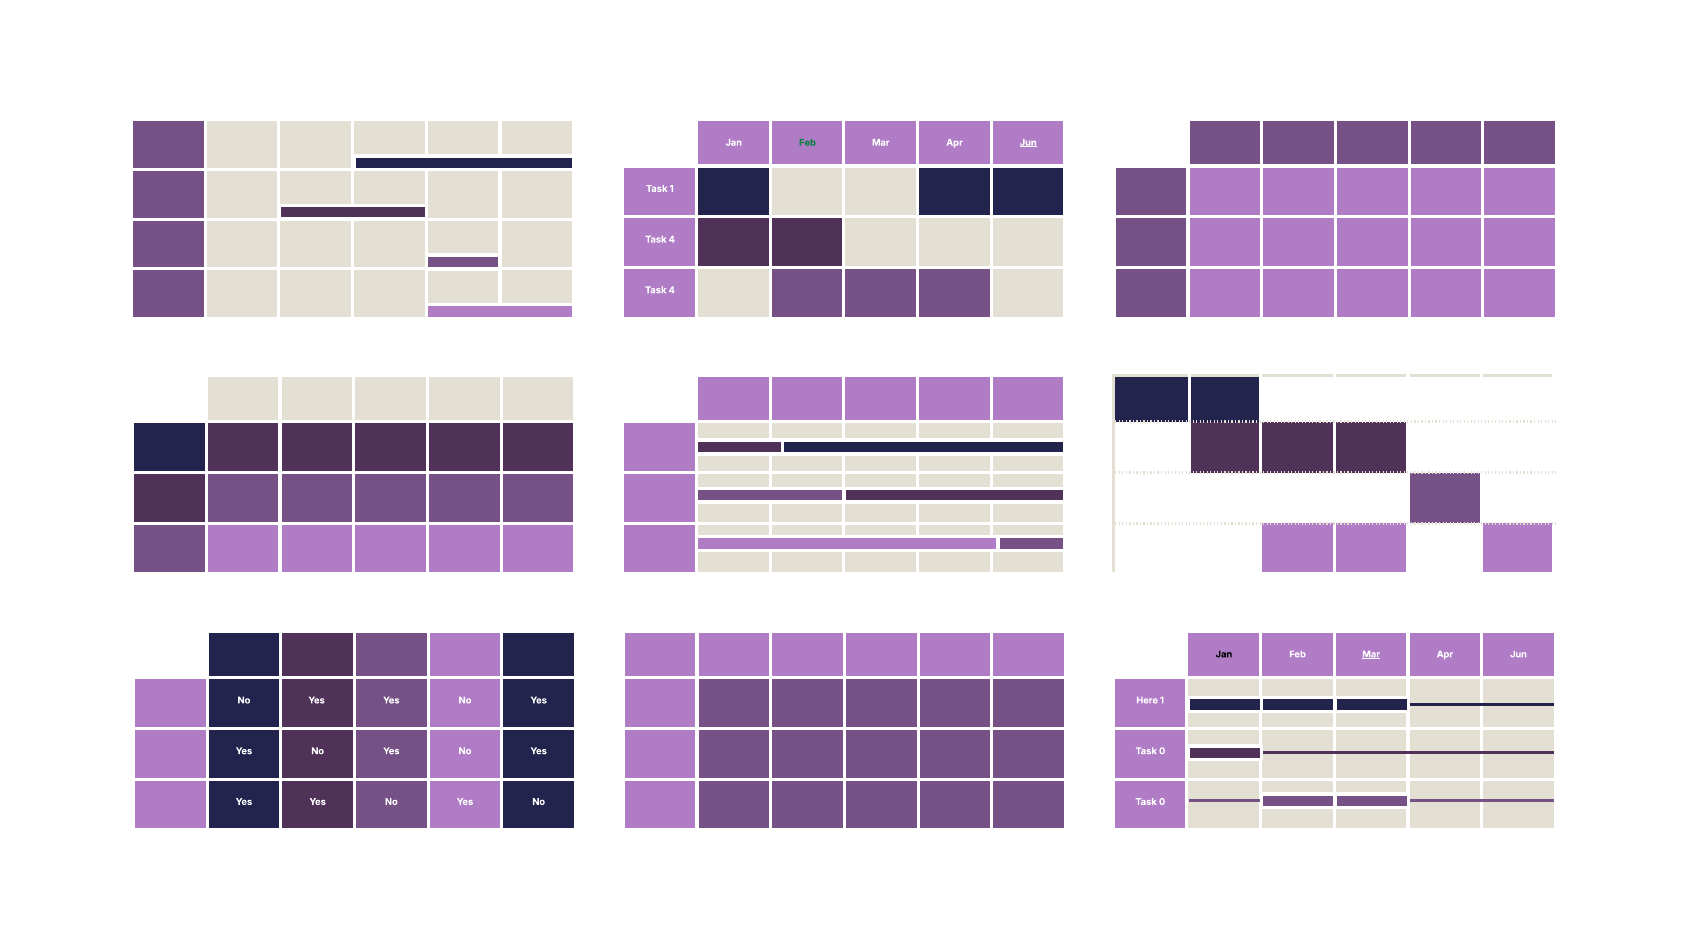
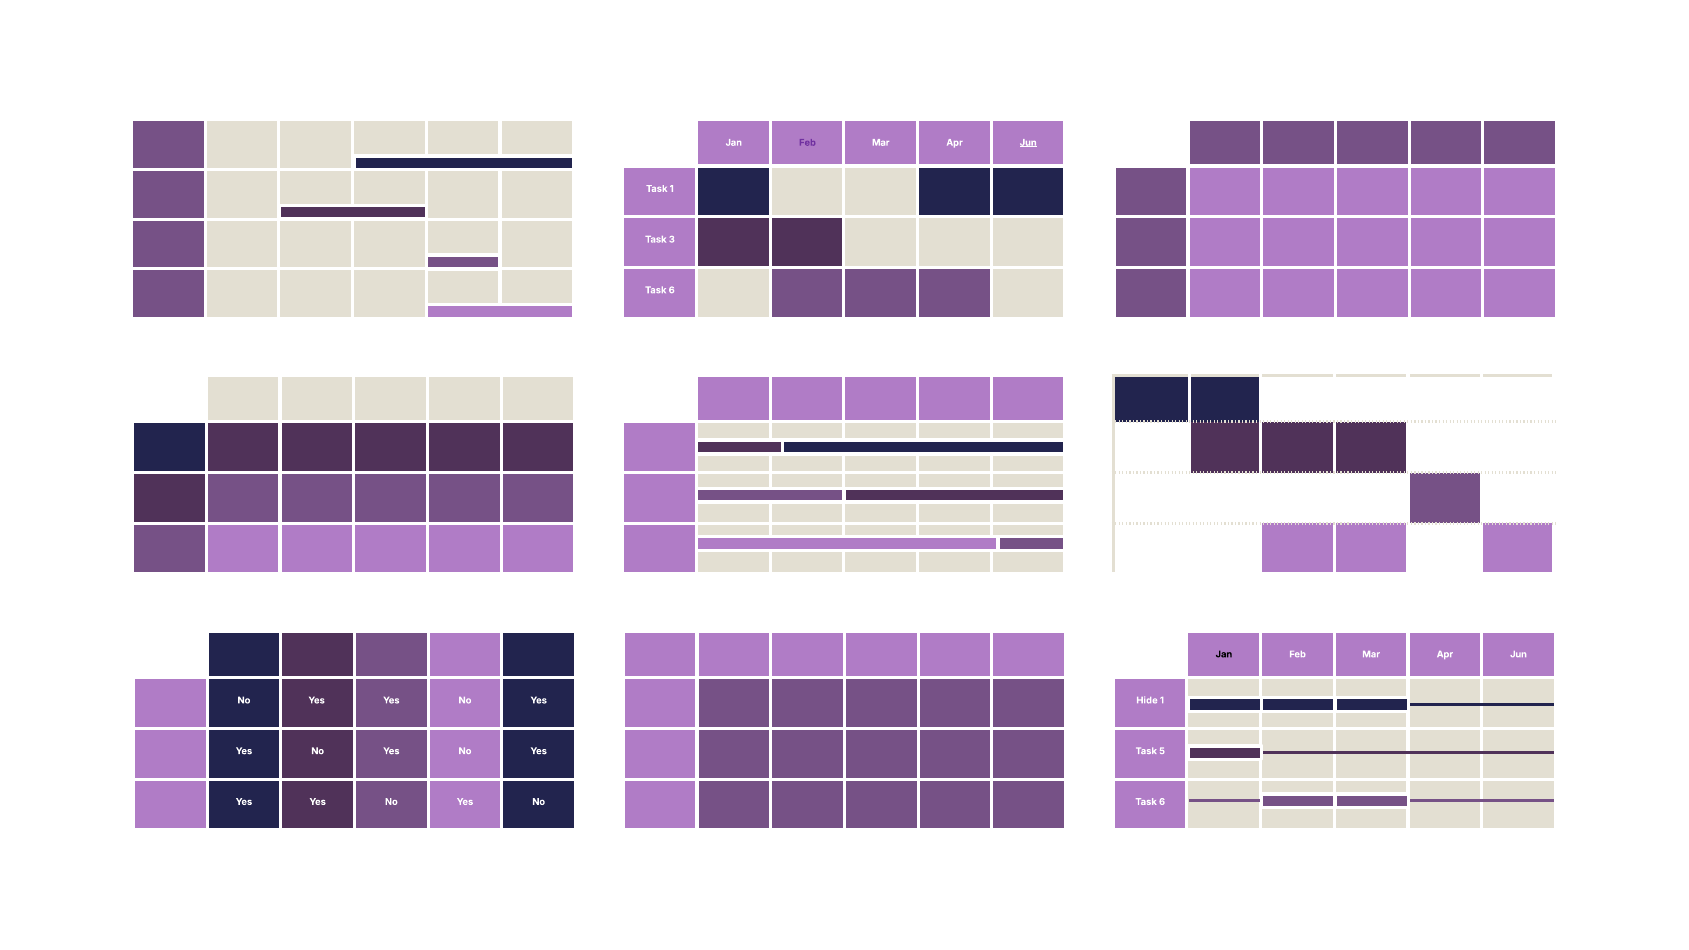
Feb at (808, 143) colour: green -> purple
4 at (672, 239): 4 -> 3
4 at (672, 290): 4 -> 6
Mar at (1371, 654) underline: present -> none
Here: Here -> Hide
0 at (1162, 751): 0 -> 5
0 at (1162, 802): 0 -> 6
